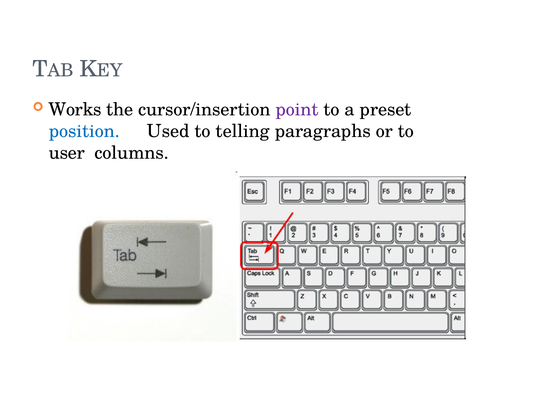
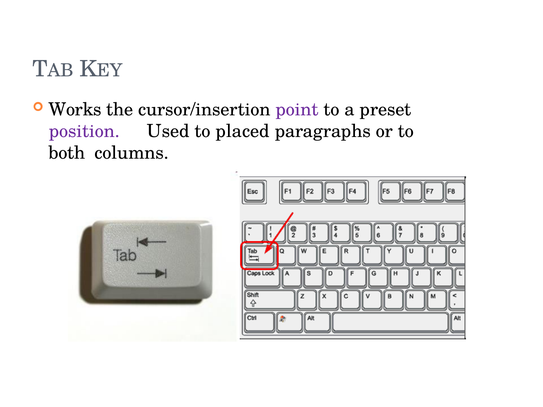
position colour: blue -> purple
telling: telling -> placed
user: user -> both
